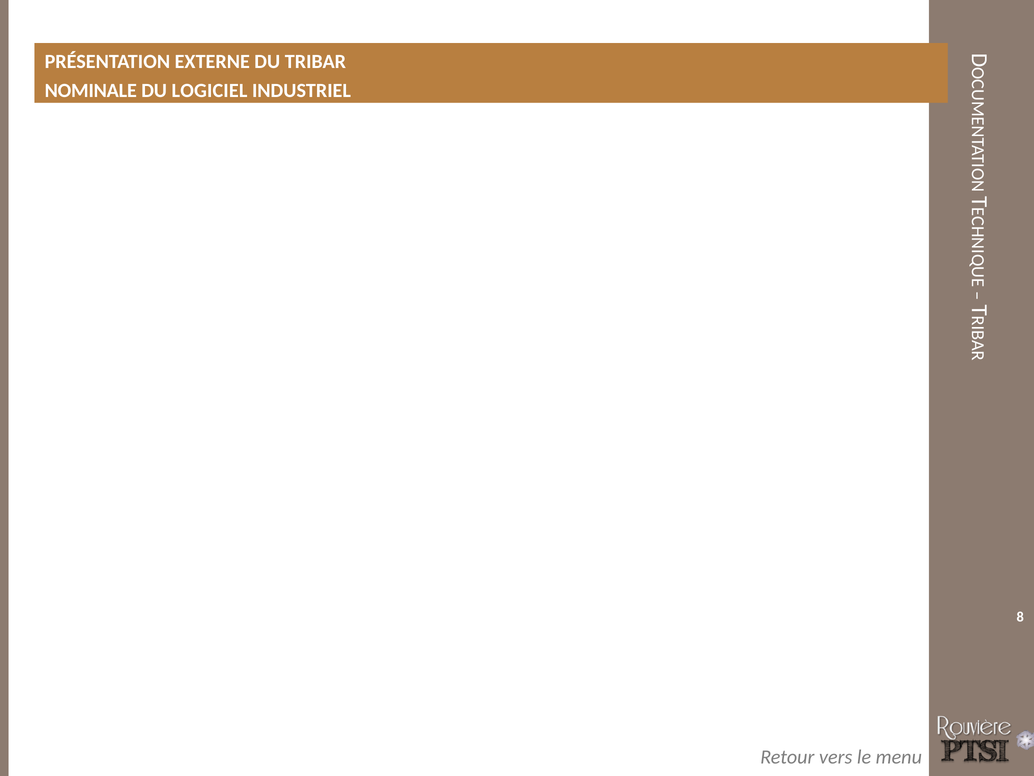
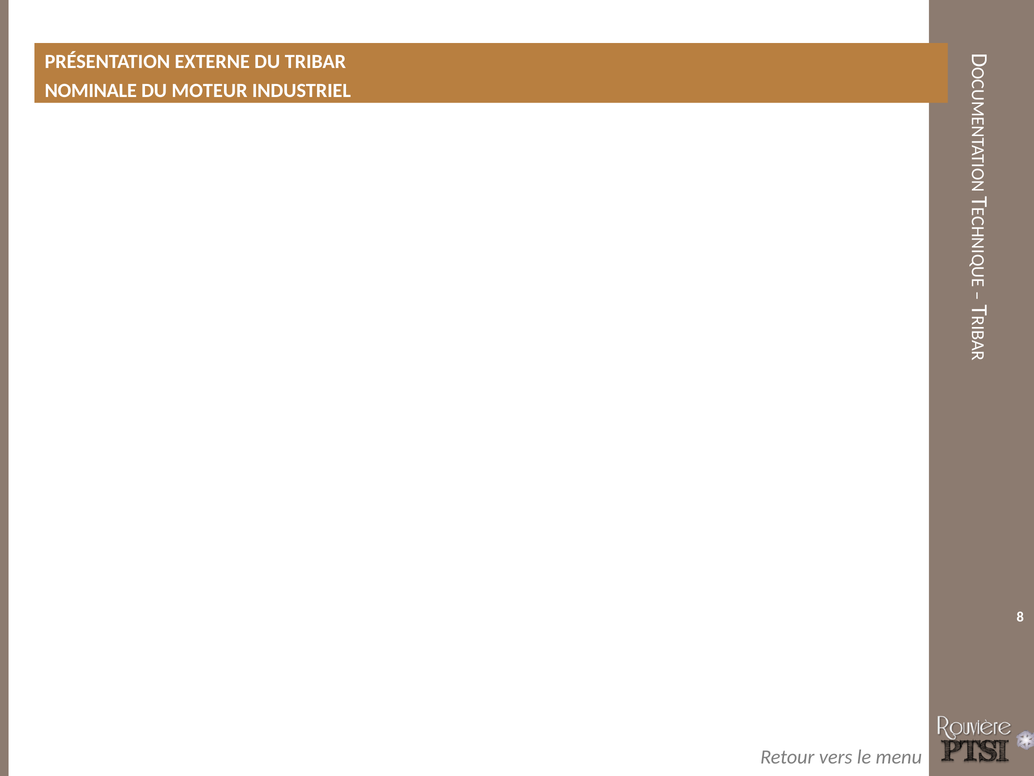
LOGICIEL: LOGICIEL -> MOTEUR
